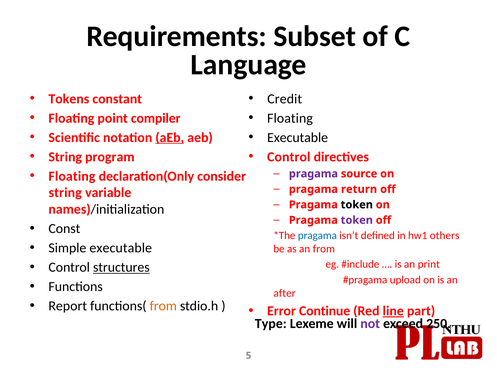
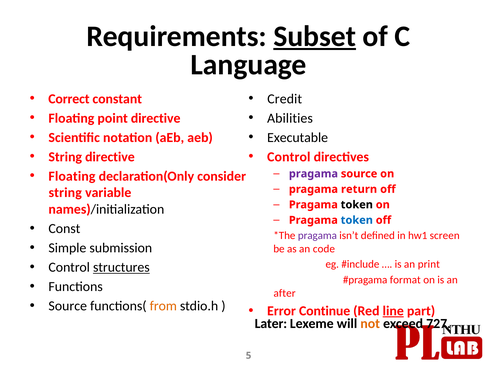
Subset underline: none -> present
Tokens: Tokens -> Correct
point compiler: compiler -> directive
Floating at (290, 118): Floating -> Abilities
aEb at (170, 137) underline: present -> none
String program: program -> directive
token at (357, 220) colour: purple -> blue
pragama at (317, 235) colour: blue -> purple
others: others -> screen
Simple executable: executable -> submission
an from: from -> code
upload: upload -> format
Report at (68, 306): Report -> Source
Type: Type -> Later
not colour: purple -> orange
250: 250 -> 727
